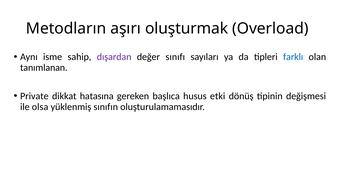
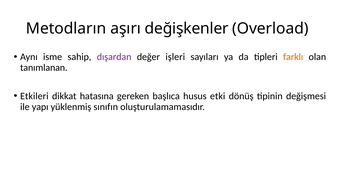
oluşturmak: oluşturmak -> değişkenler
sınıfı: sınıfı -> işleri
farklı colour: blue -> orange
Private: Private -> Etkileri
olsa: olsa -> yapı
